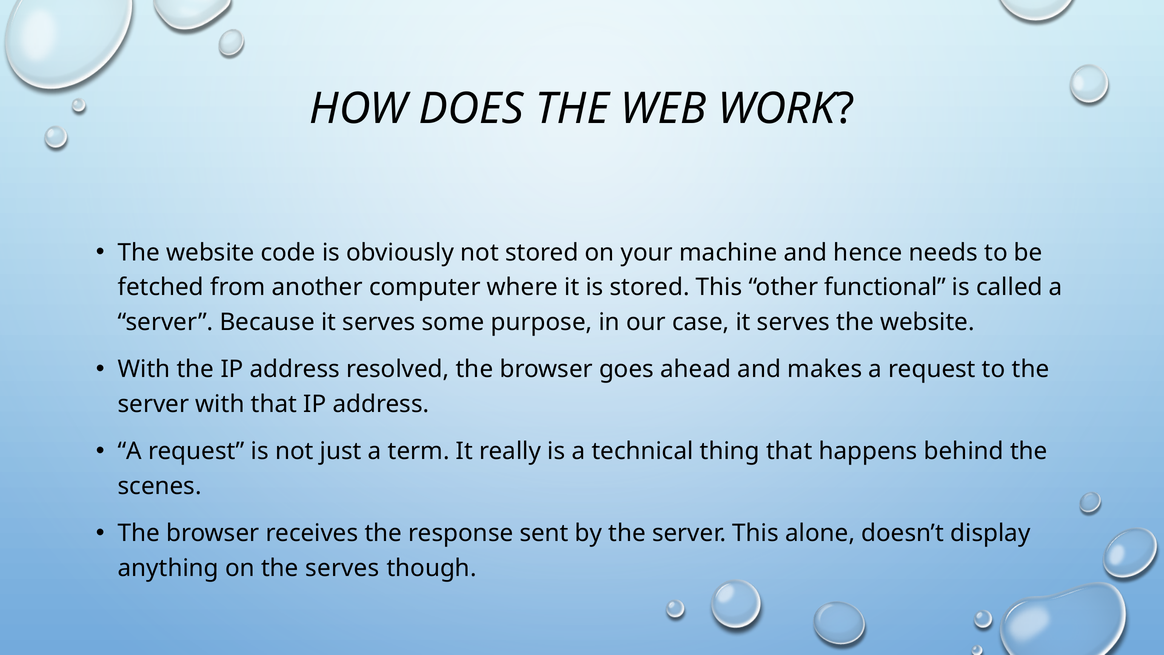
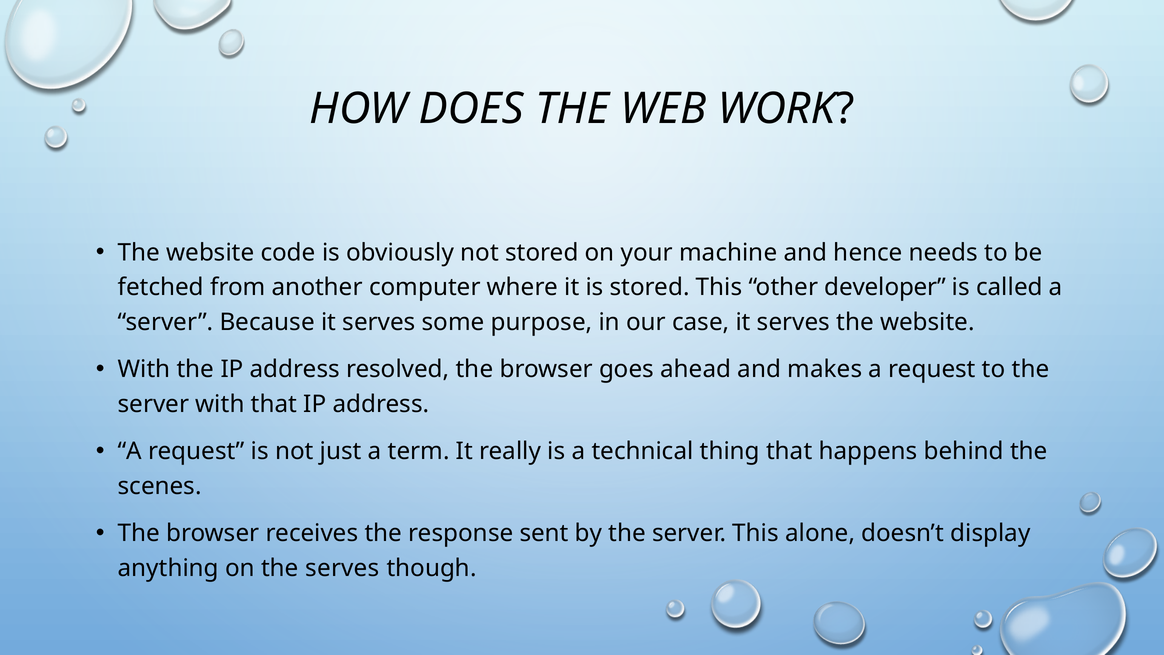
functional: functional -> developer
